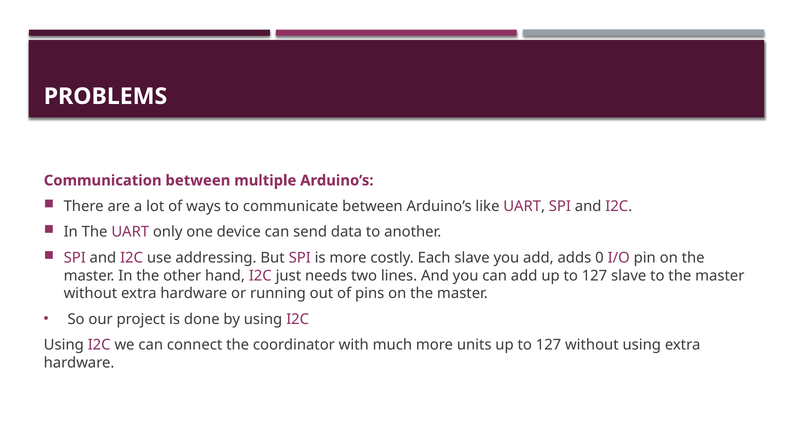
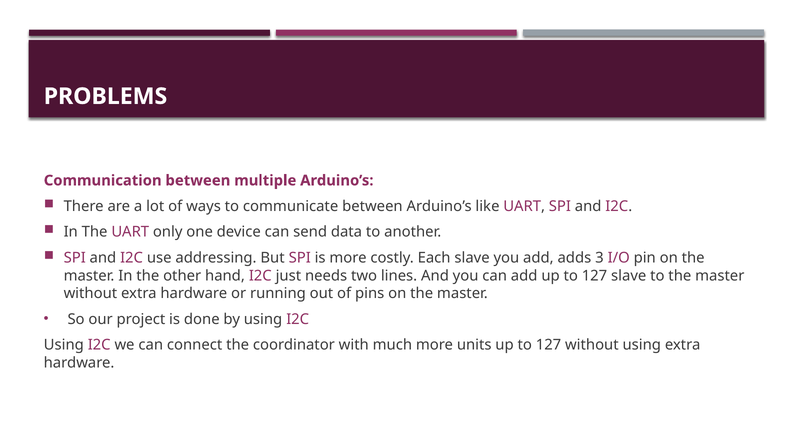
0: 0 -> 3
